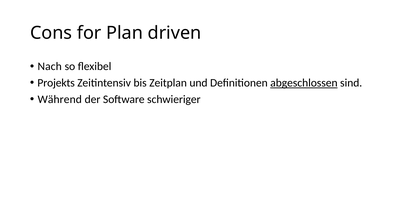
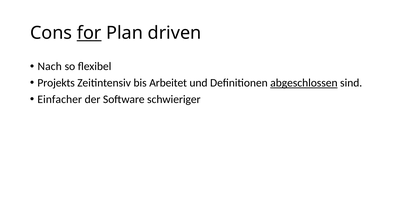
for underline: none -> present
Zeitplan: Zeitplan -> Arbeitet
Während: Während -> Einfacher
